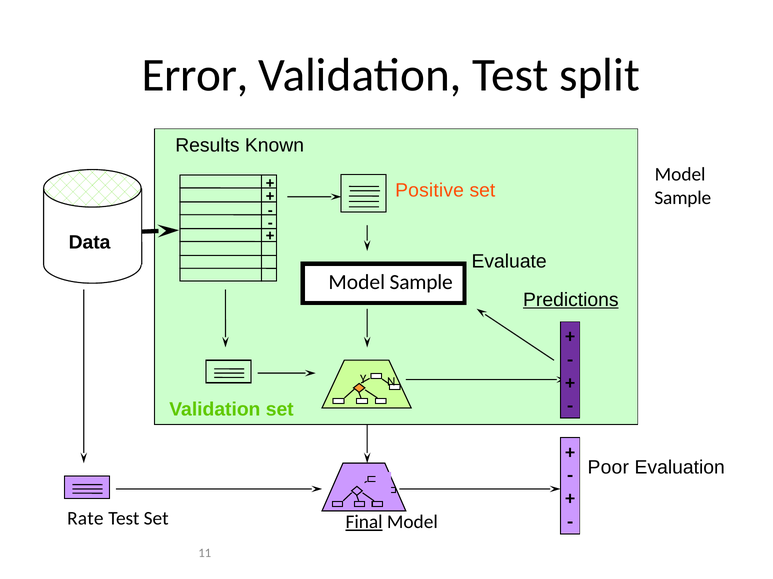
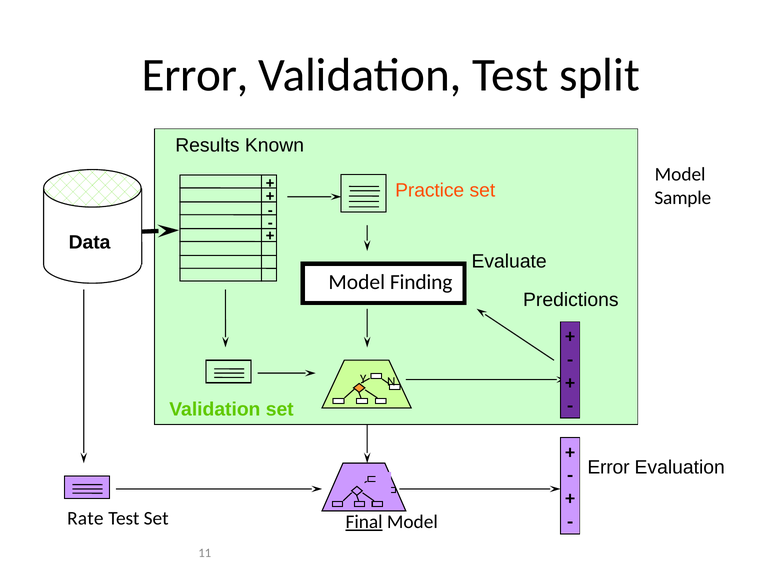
Positive: Positive -> Practice
Sample at (421, 282): Sample -> Finding
Predictions underline: present -> none
Poor at (608, 468): Poor -> Error
